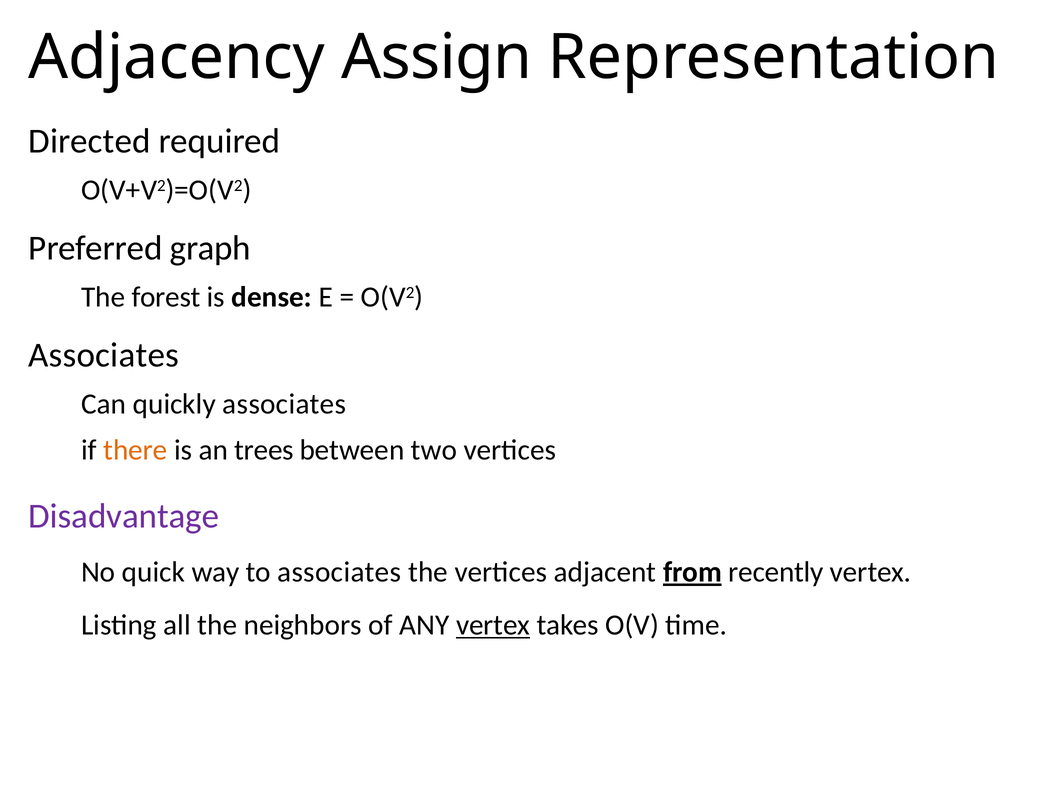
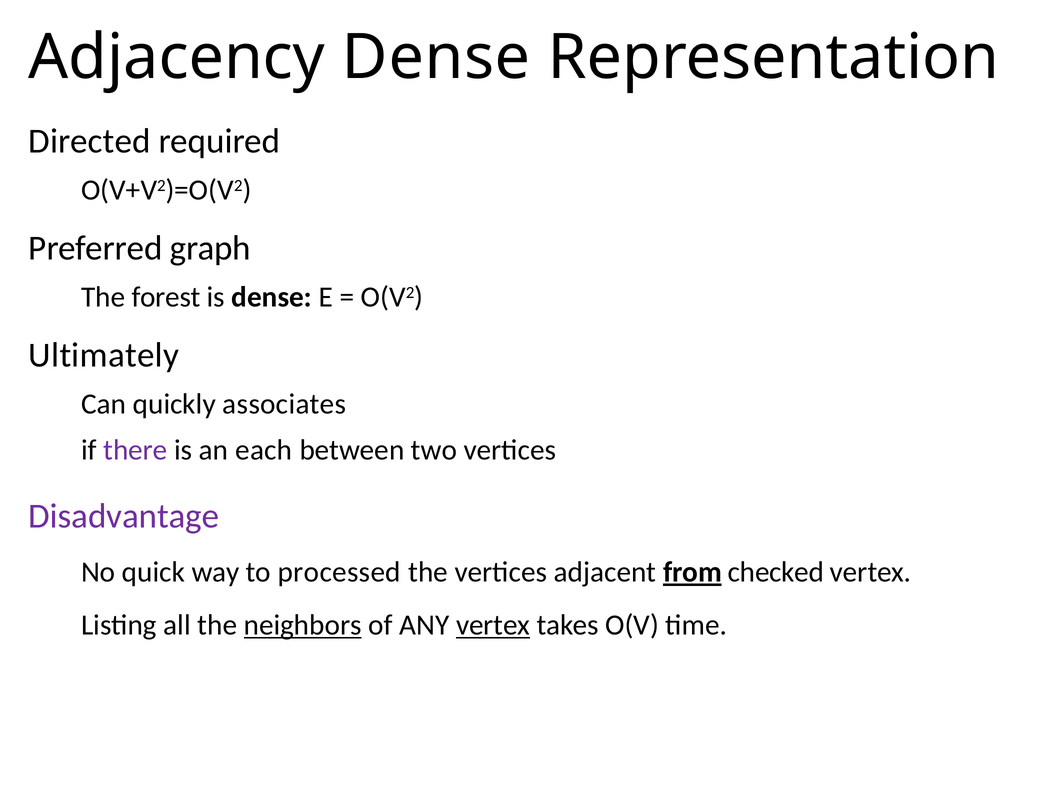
Adjacency Assign: Assign -> Dense
Associates at (104, 355): Associates -> Ultimately
there colour: orange -> purple
trees: trees -> each
to associates: associates -> processed
recently: recently -> checked
neighbors underline: none -> present
